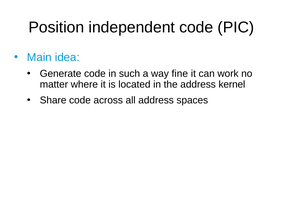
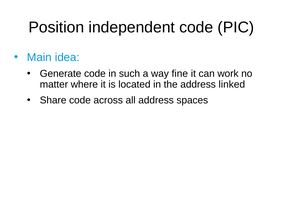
kernel: kernel -> linked
